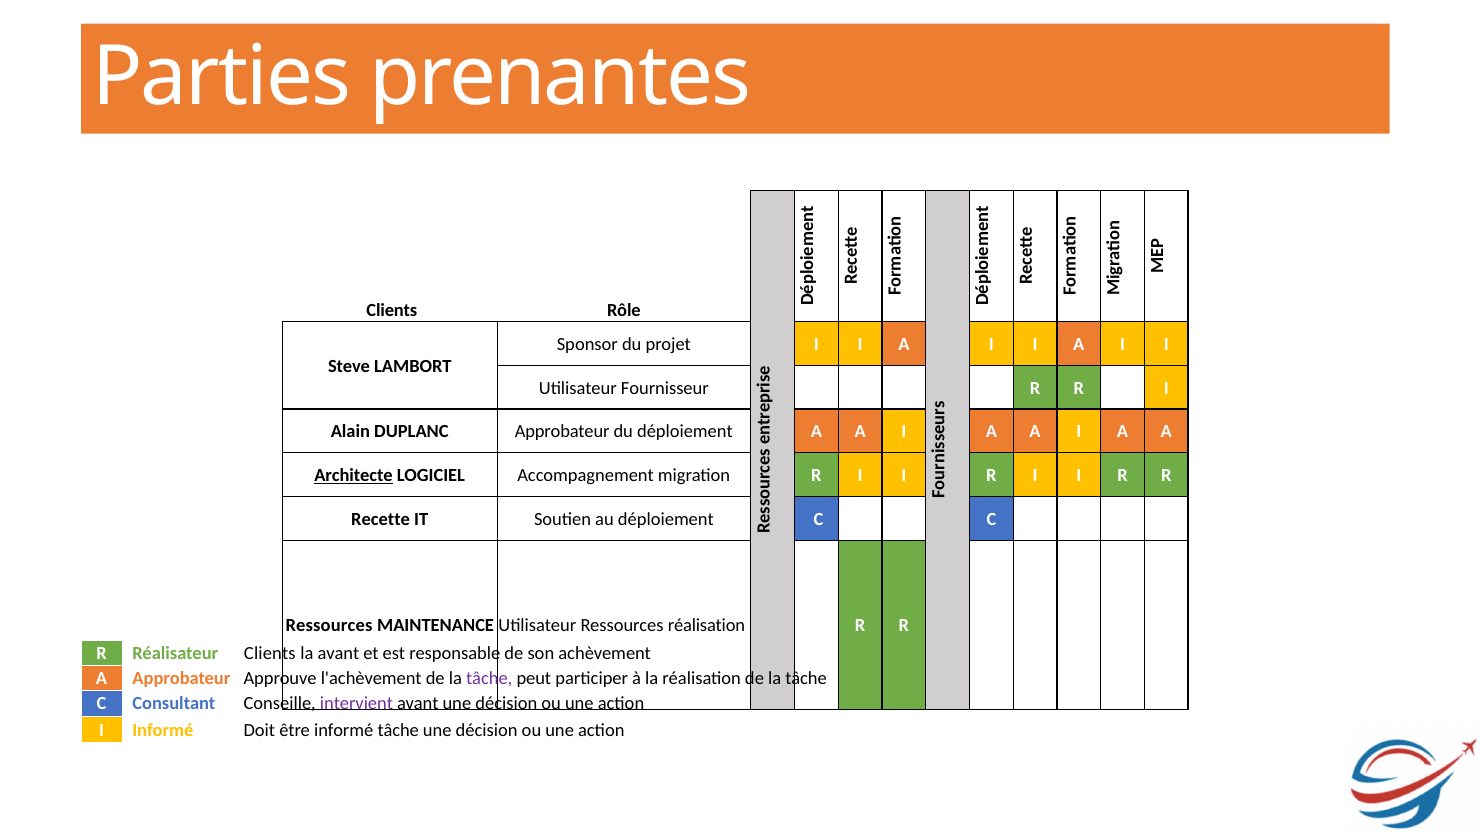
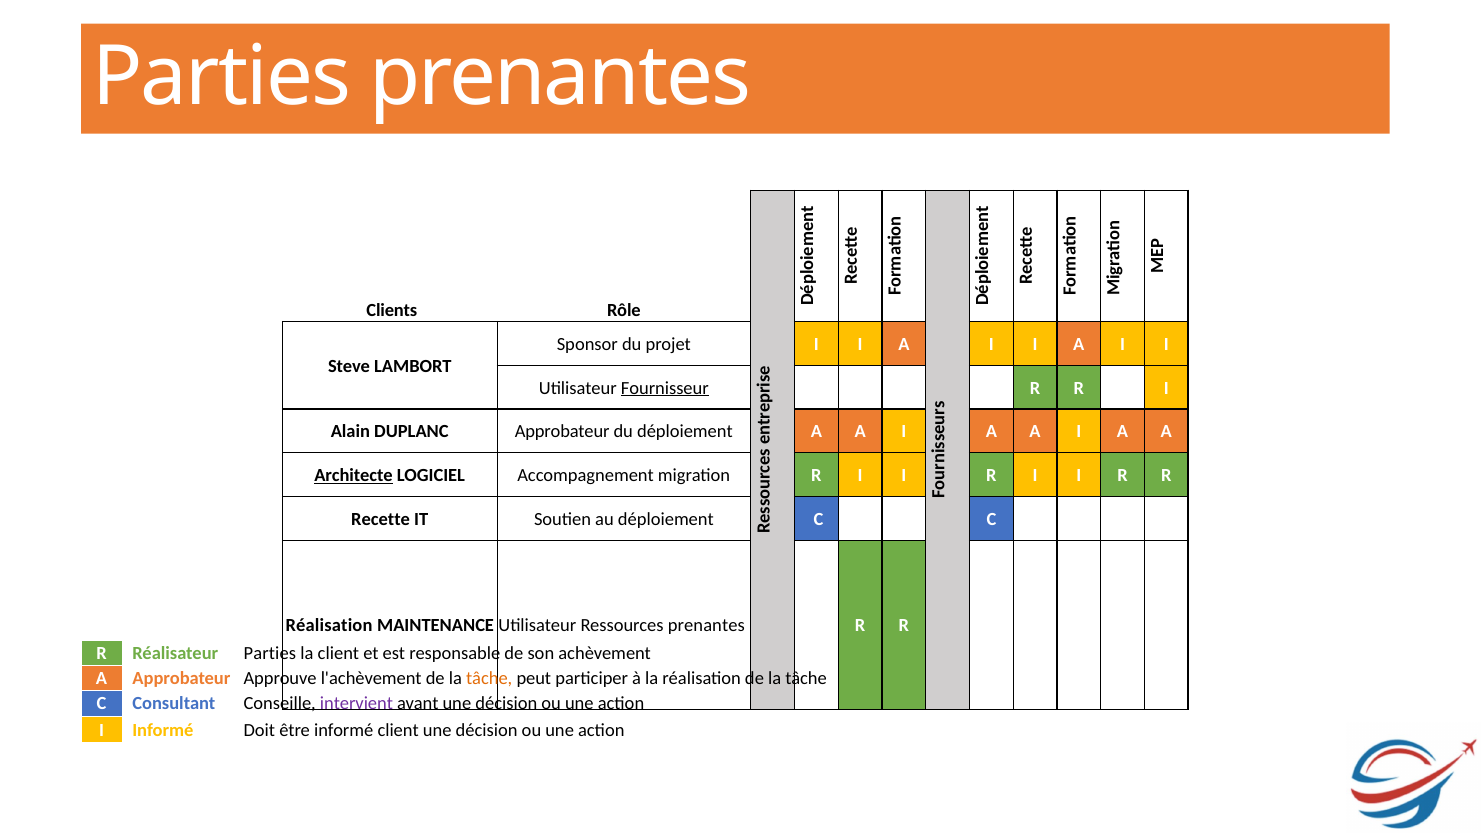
Fournisseur underline: none -> present
Ressources at (329, 626): Ressources -> Réalisation
Ressources réalisation: réalisation -> prenantes
Réalisateur Clients: Clients -> Parties
la avant: avant -> client
tâche at (489, 678) colour: purple -> orange
informé tâche: tâche -> client
